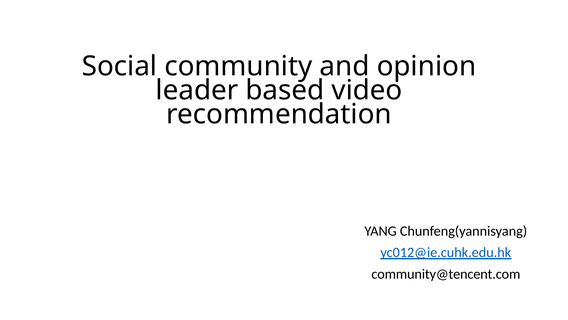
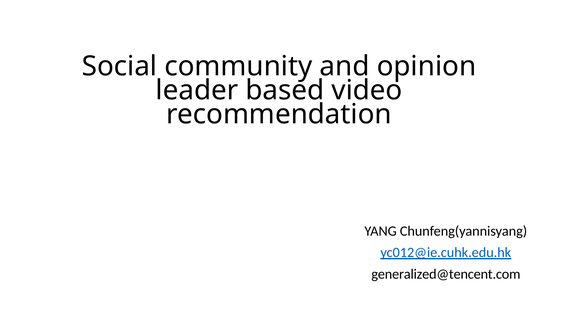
community@tencent.com: community@tencent.com -> generalized@tencent.com
